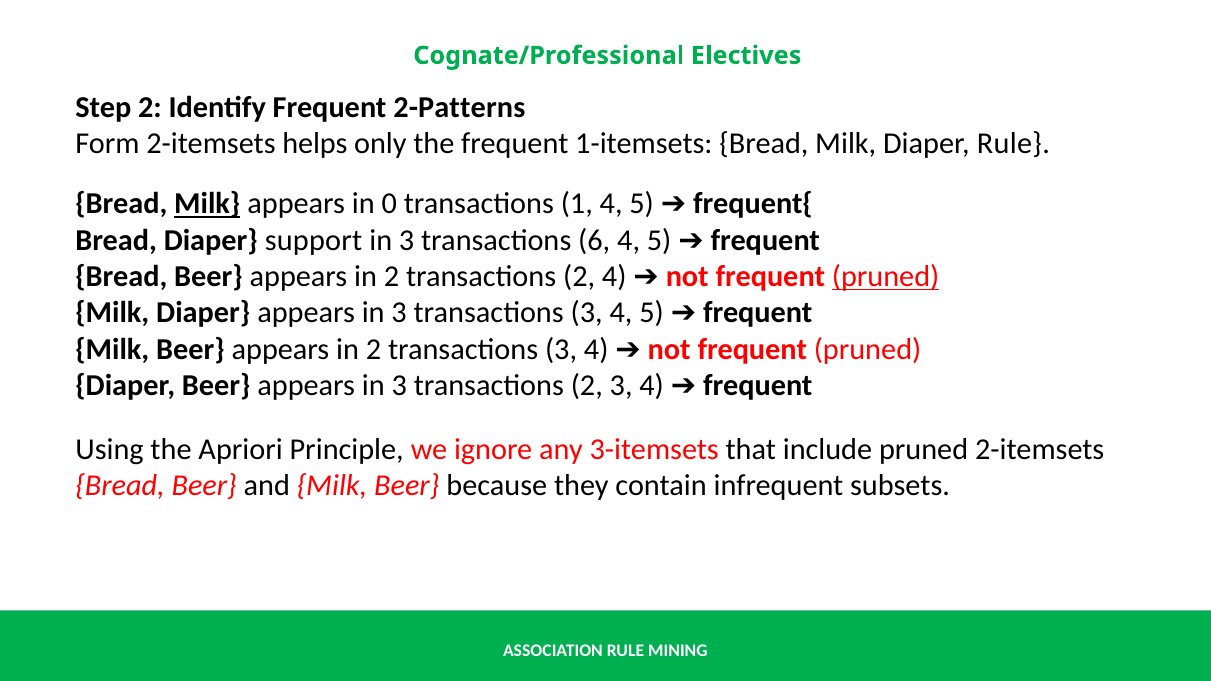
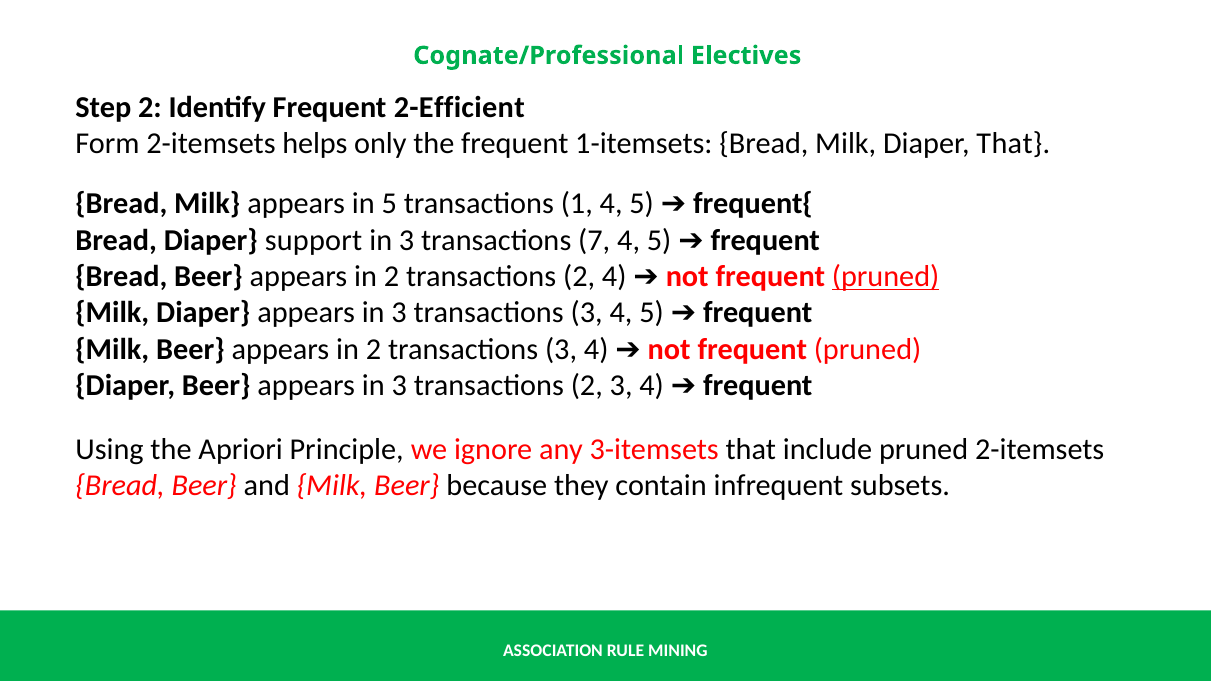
2-Patterns: 2-Patterns -> 2-Efficient
Diaper Rule: Rule -> That
Milk at (207, 204) underline: present -> none
in 0: 0 -> 5
6: 6 -> 7
